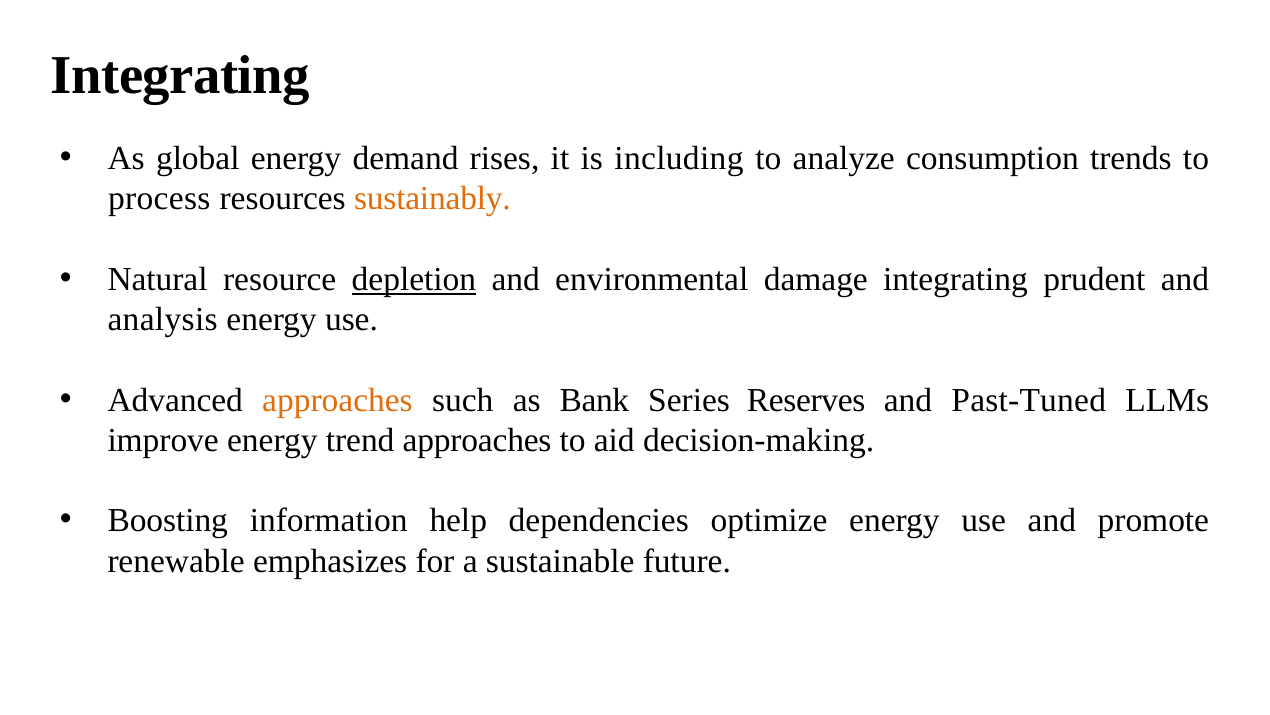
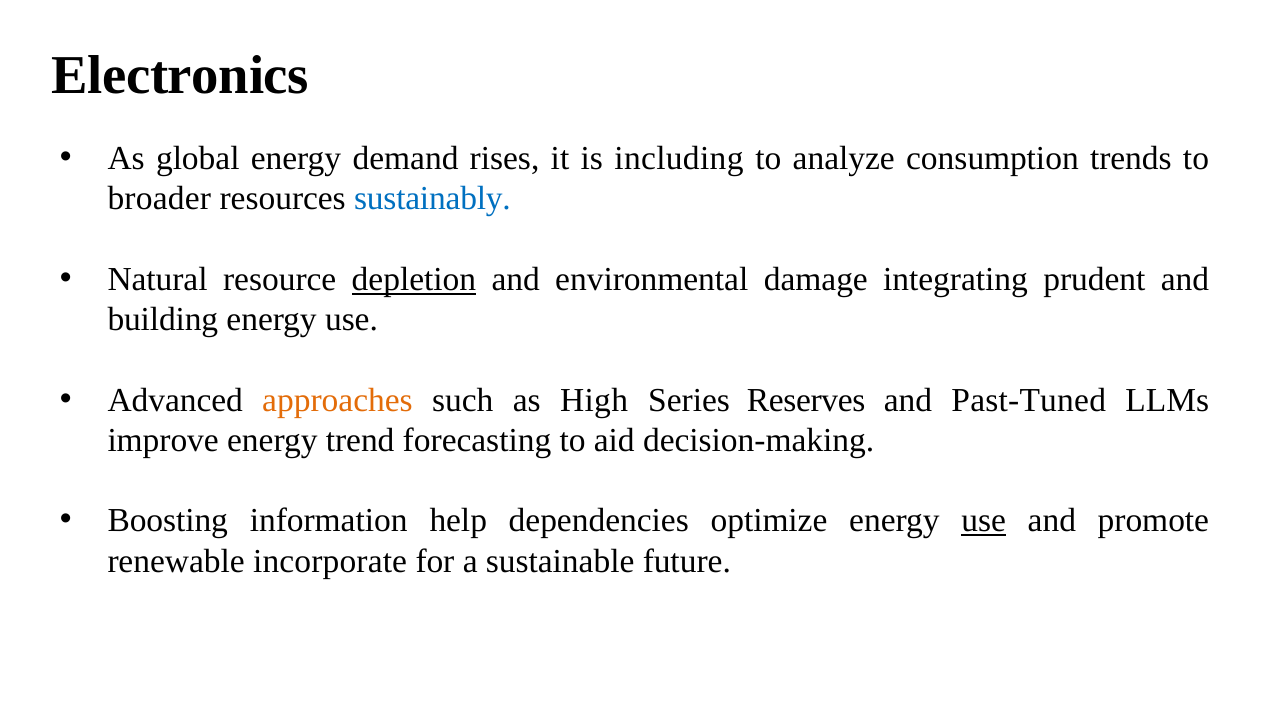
Integrating at (180, 75): Integrating -> Electronics
process: process -> broader
sustainably colour: orange -> blue
analysis: analysis -> building
Bank: Bank -> High
trend approaches: approaches -> forecasting
use at (984, 520) underline: none -> present
emphasizes: emphasizes -> incorporate
